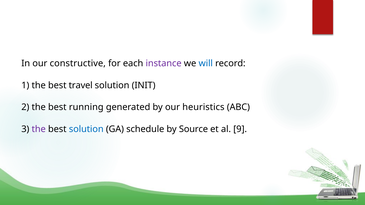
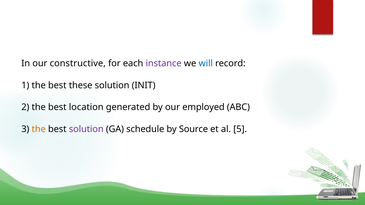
travel: travel -> these
running: running -> location
heuristics: heuristics -> employed
the at (39, 129) colour: purple -> orange
solution at (86, 129) colour: blue -> purple
9: 9 -> 5
